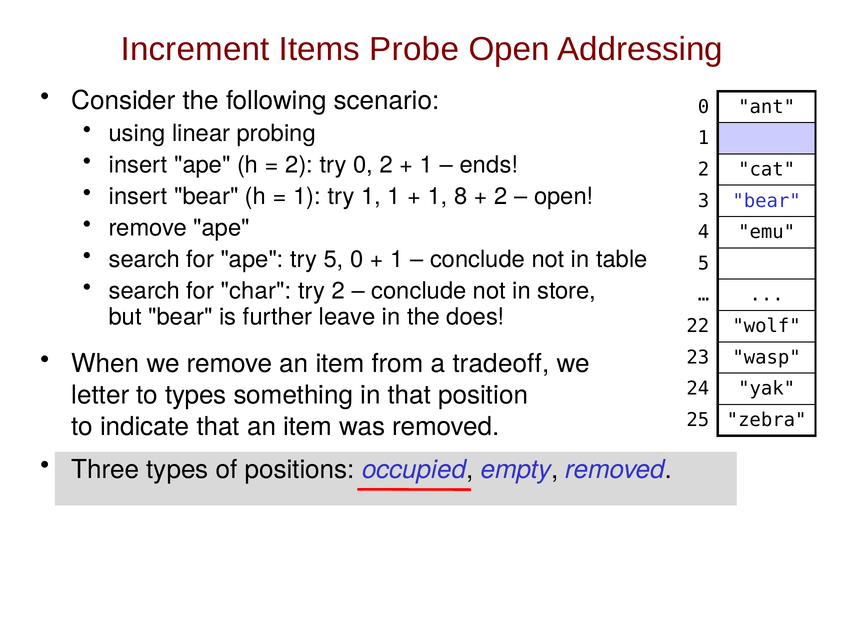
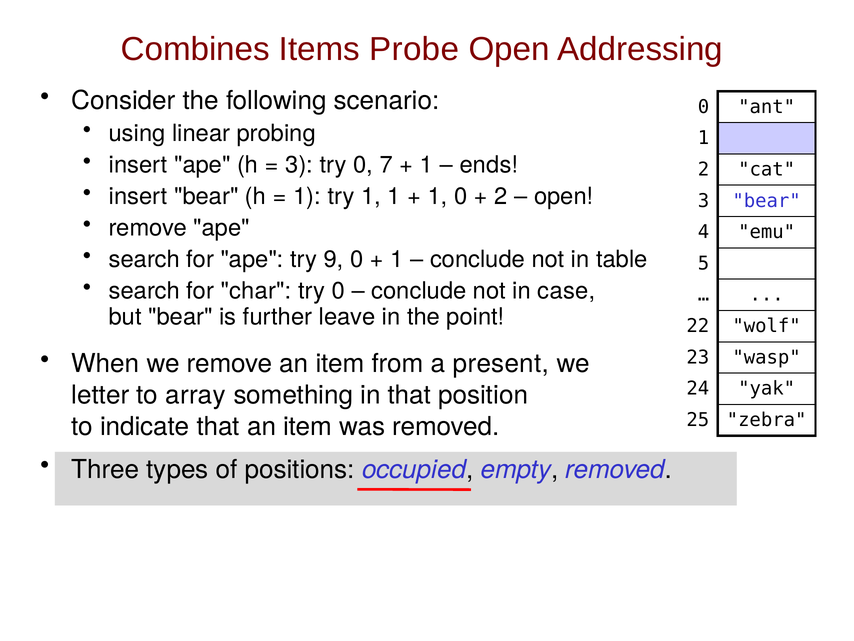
Increment: Increment -> Combines
2 at (299, 165): 2 -> 3
0 2: 2 -> 7
1 8: 8 -> 0
try 5: 5 -> 9
2 at (338, 291): 2 -> 0
store: store -> case
does: does -> point
tradeoff: tradeoff -> present
to types: types -> array
